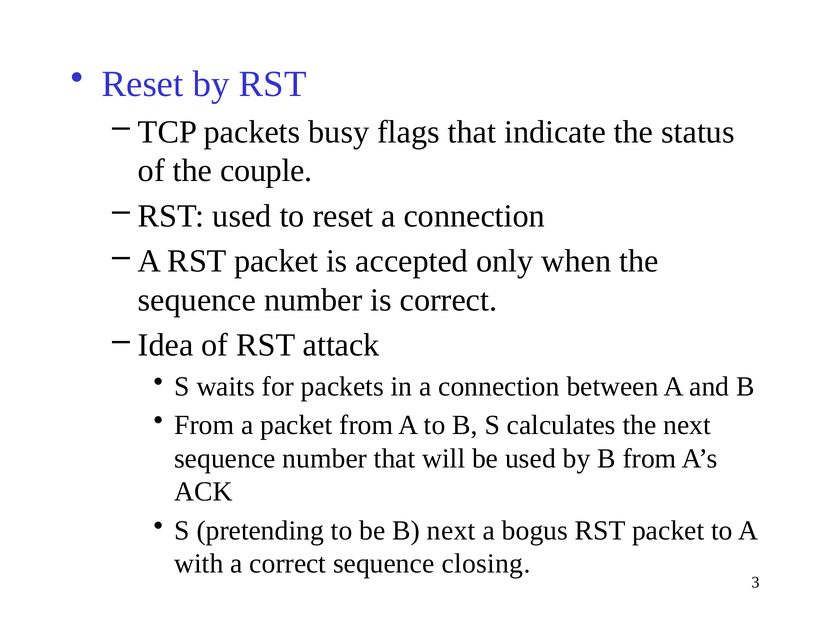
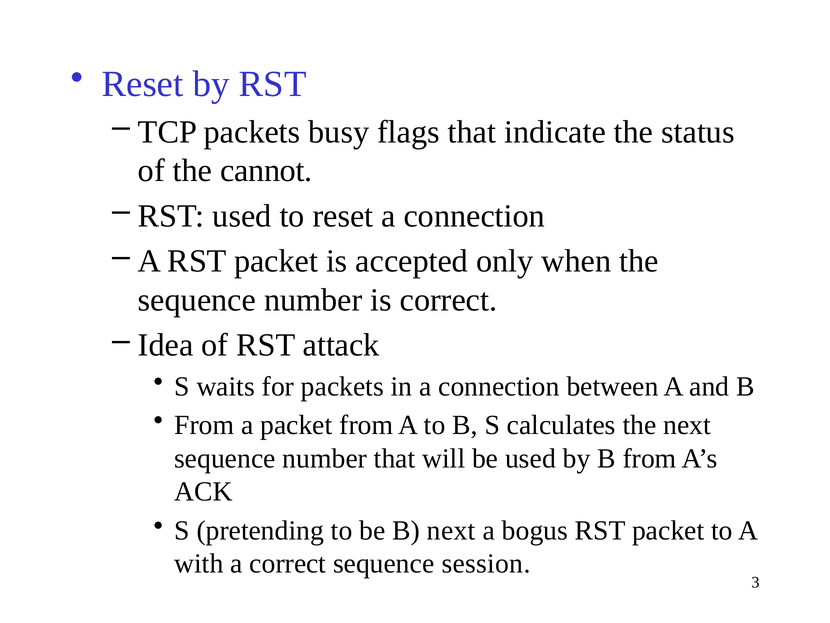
couple: couple -> cannot
closing: closing -> session
